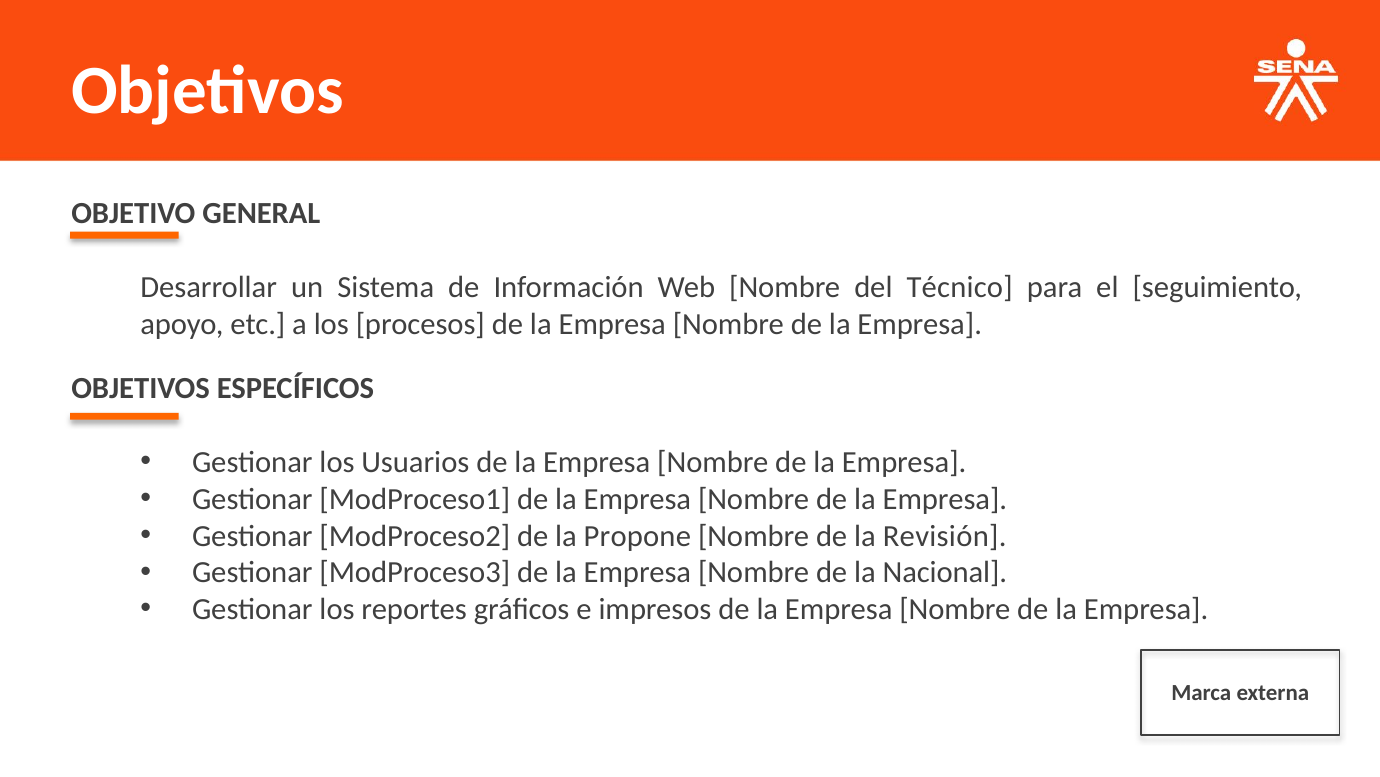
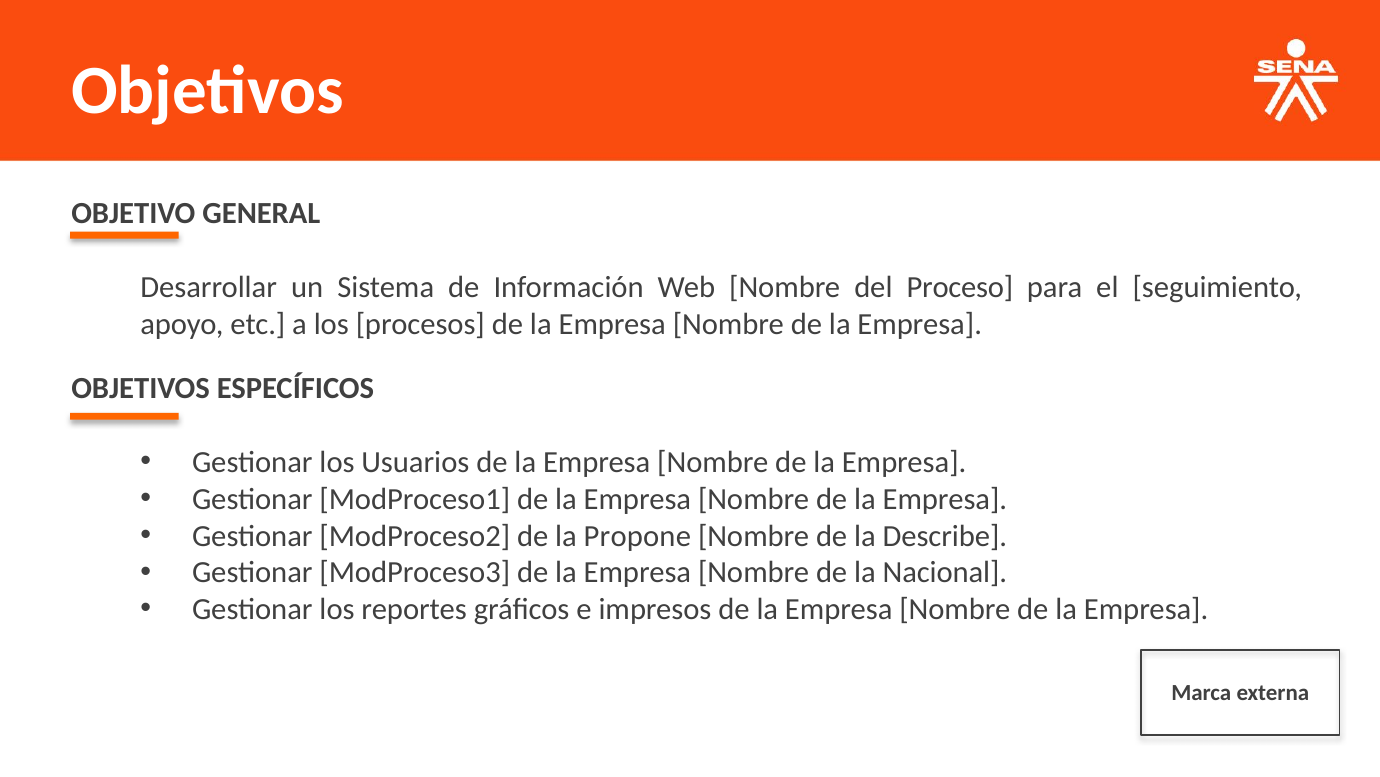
Técnico: Técnico -> Proceso
Revisión: Revisión -> Describe
